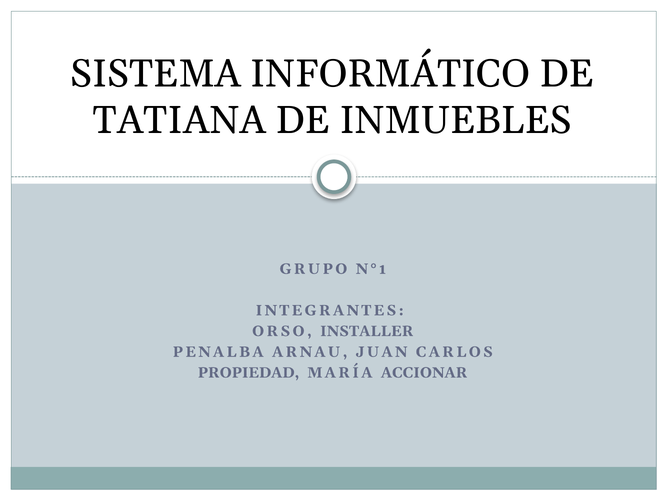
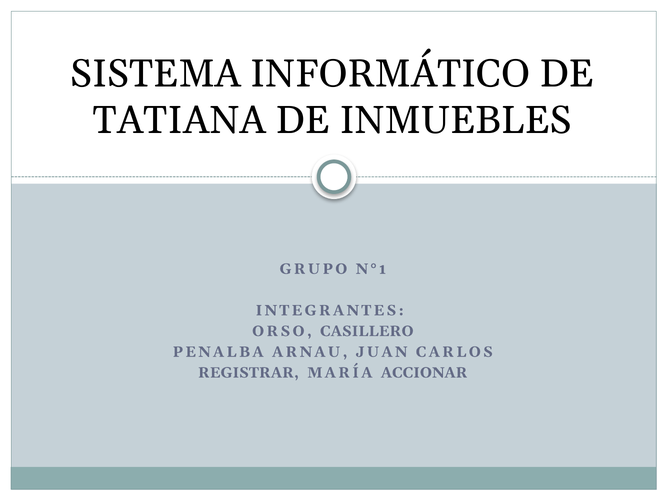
INSTALLER: INSTALLER -> CASILLERO
PROPIEDAD: PROPIEDAD -> REGISTRAR
